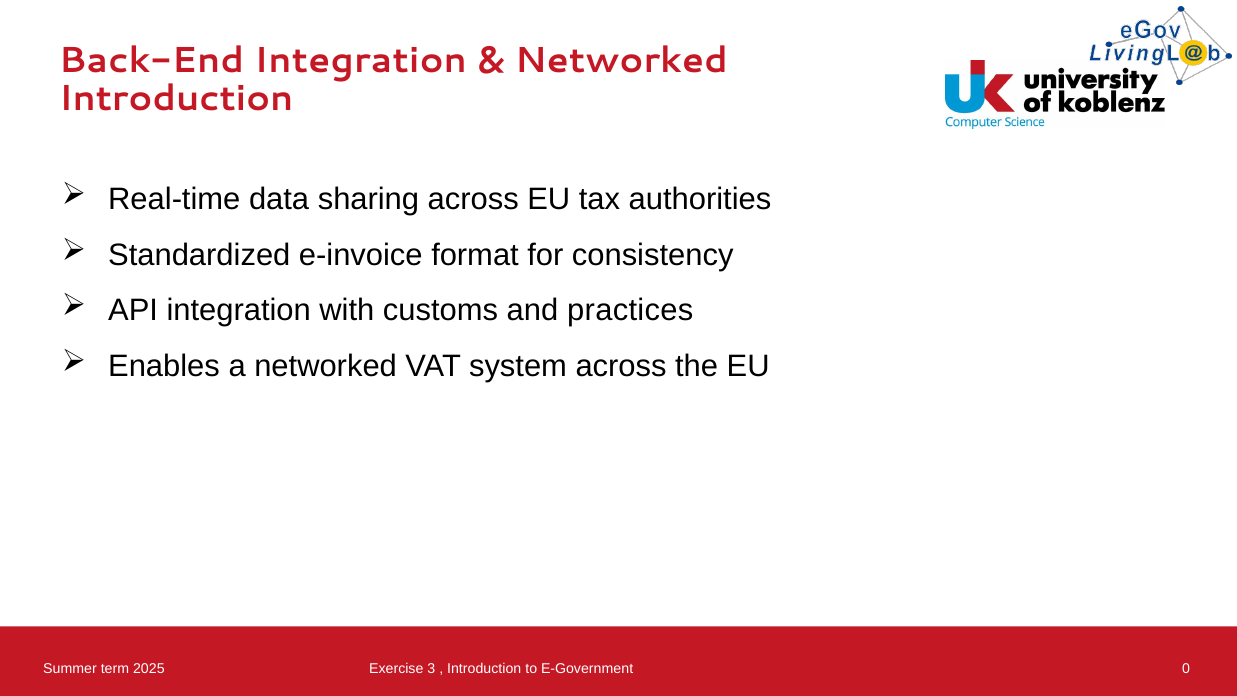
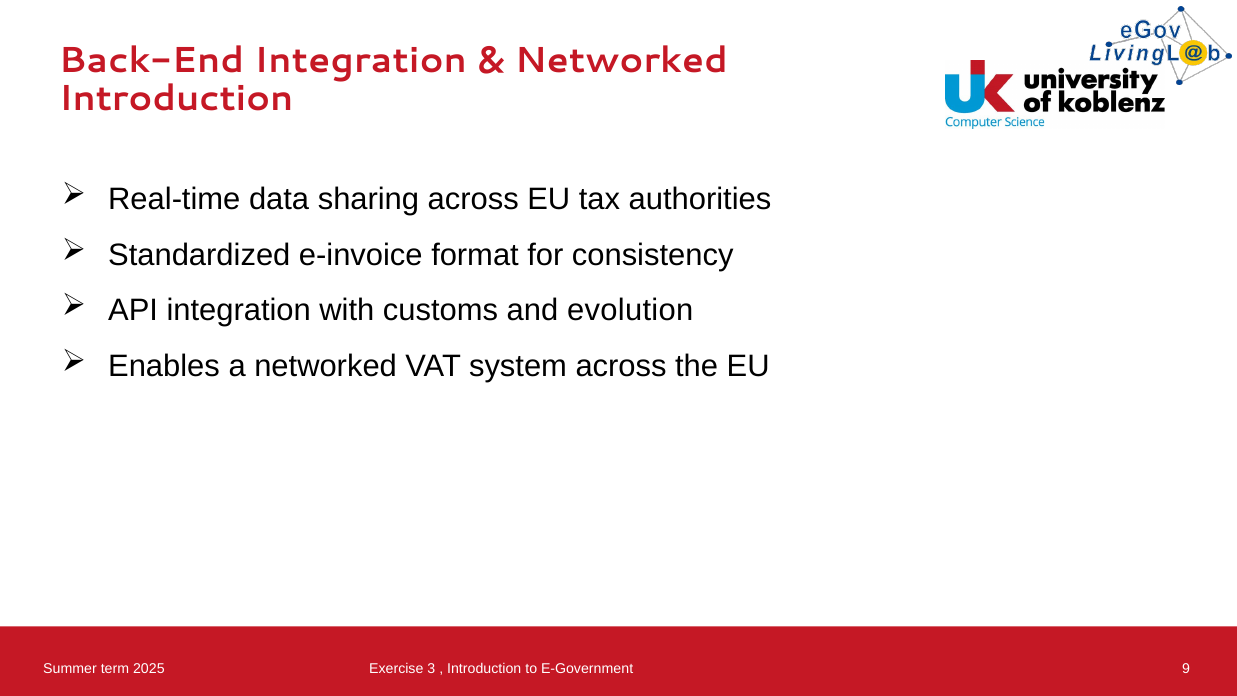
practices: practices -> evolution
0: 0 -> 9
